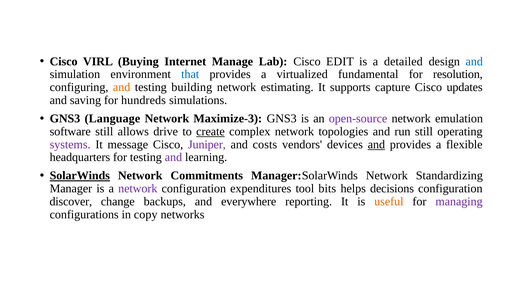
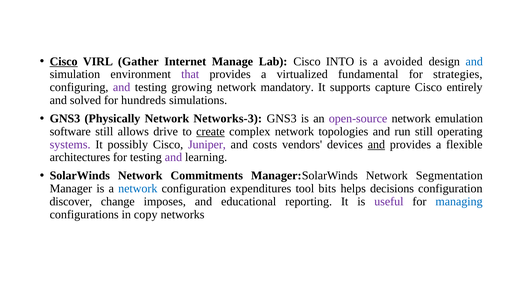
Cisco at (64, 61) underline: none -> present
Buying: Buying -> Gather
EDIT: EDIT -> INTO
detailed: detailed -> avoided
that colour: blue -> purple
resolution: resolution -> strategies
and at (122, 87) colour: orange -> purple
building: building -> growing
estimating: estimating -> mandatory
updates: updates -> entirely
saving: saving -> solved
Language: Language -> Physically
Maximize-3: Maximize-3 -> Networks-3
message: message -> possibly
headquarters: headquarters -> architectures
SolarWinds underline: present -> none
Standardizing: Standardizing -> Segmentation
network at (138, 189) colour: purple -> blue
backups: backups -> imposes
everywhere: everywhere -> educational
useful colour: orange -> purple
managing colour: purple -> blue
